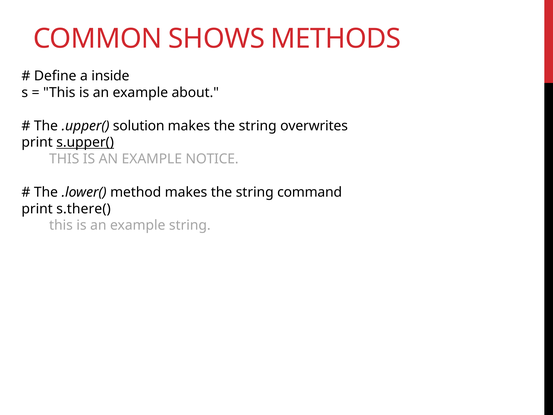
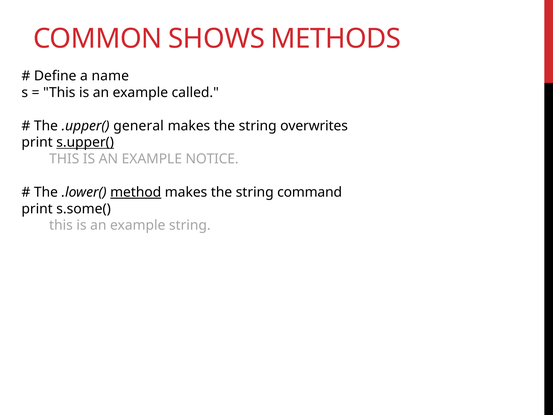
inside: inside -> name
about: about -> called
solution: solution -> general
method underline: none -> present
s.there(: s.there( -> s.some(
